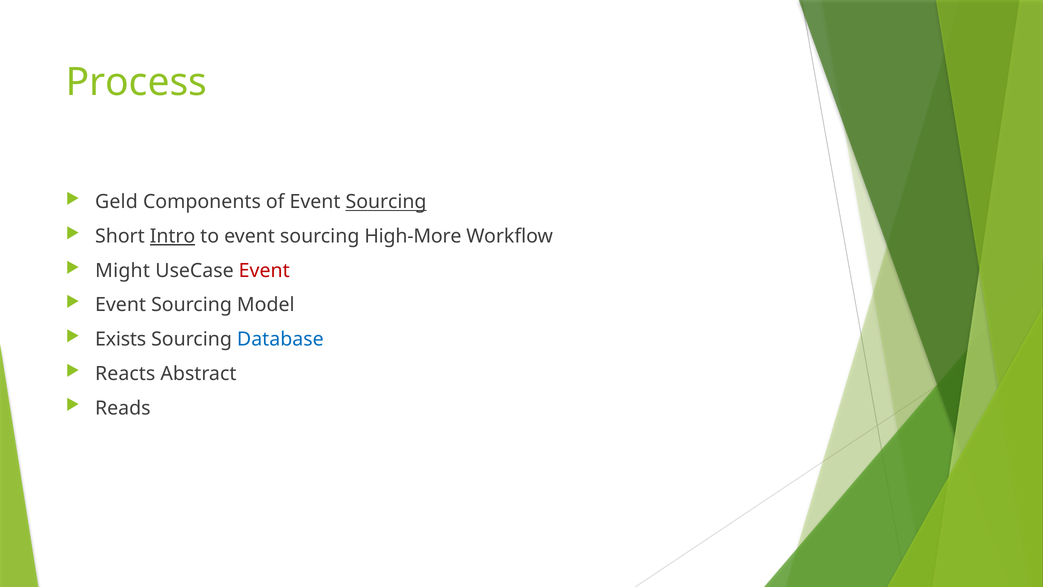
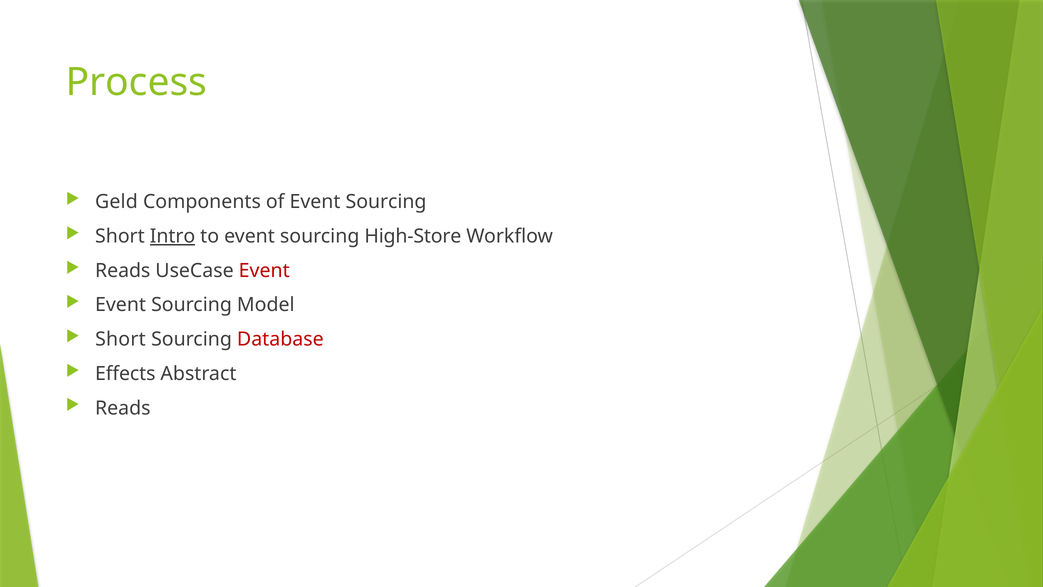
Sourcing at (386, 202) underline: present -> none
High-More: High-More -> High-Store
Might at (123, 271): Might -> Reads
Exists at (121, 339): Exists -> Short
Database colour: blue -> red
Reacts: Reacts -> Effects
